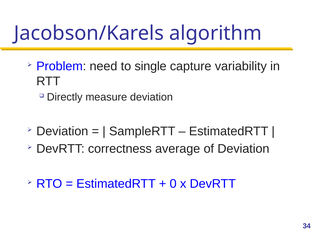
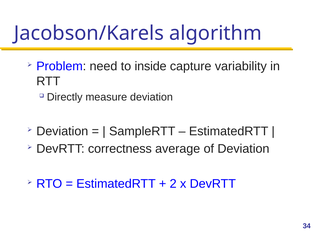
single: single -> inside
0: 0 -> 2
